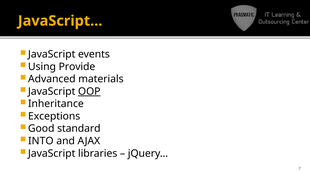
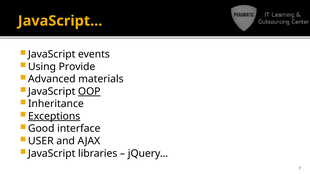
Exceptions underline: none -> present
standard: standard -> interface
INTO: INTO -> USER
